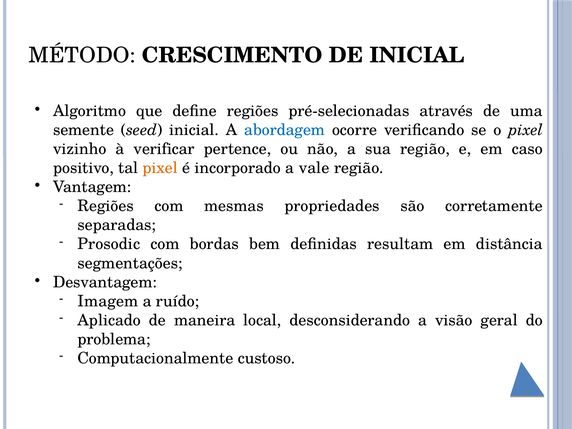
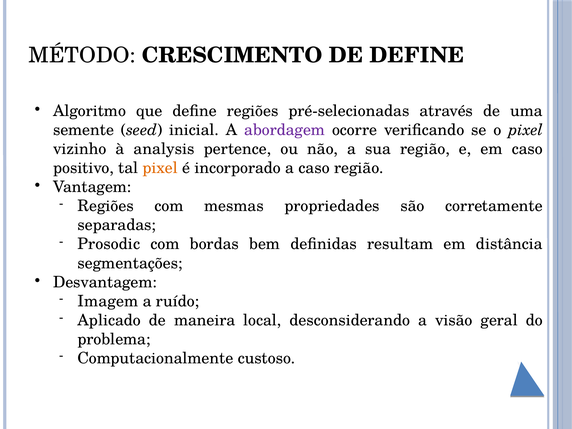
DE INICIAL: INICIAL -> DEFINE
abordagem colour: blue -> purple
verificar: verificar -> analysis
a vale: vale -> caso
